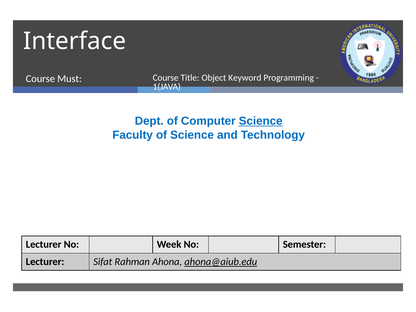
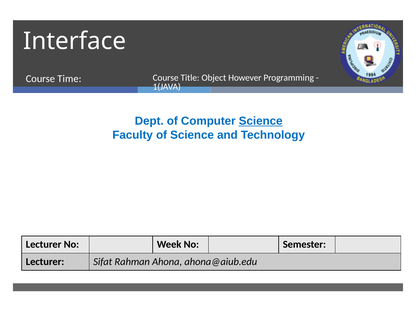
Keyword: Keyword -> However
Must: Must -> Time
ahona@aiub.edu underline: present -> none
